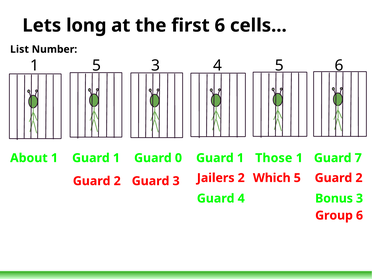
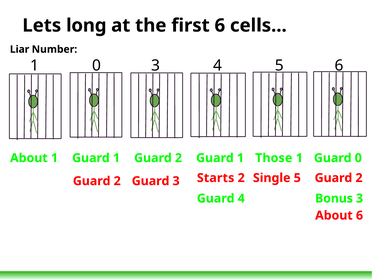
List: List -> Liar
1 5: 5 -> 0
1 Guard 0: 0 -> 2
Guard 7: 7 -> 0
Which: Which -> Single
Jailers: Jailers -> Starts
Group at (334, 215): Group -> About
